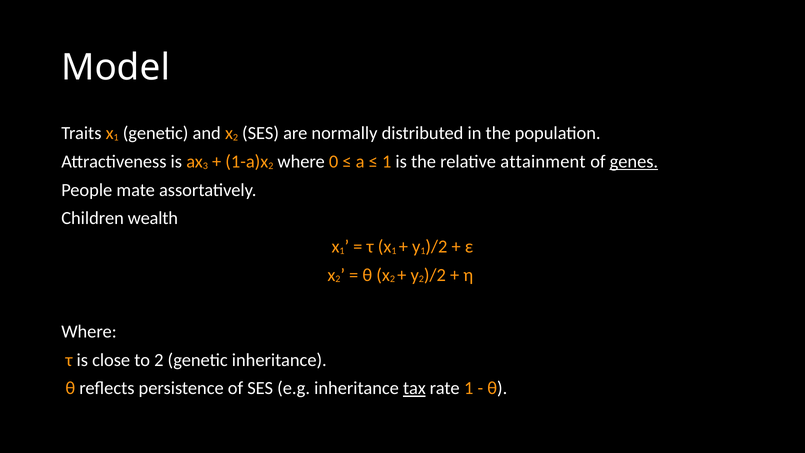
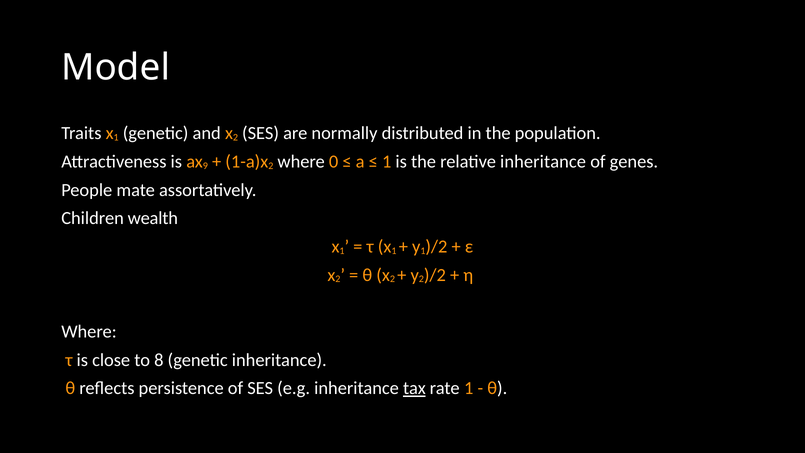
3: 3 -> 9
relative attainment: attainment -> inheritance
genes underline: present -> none
to 2: 2 -> 8
